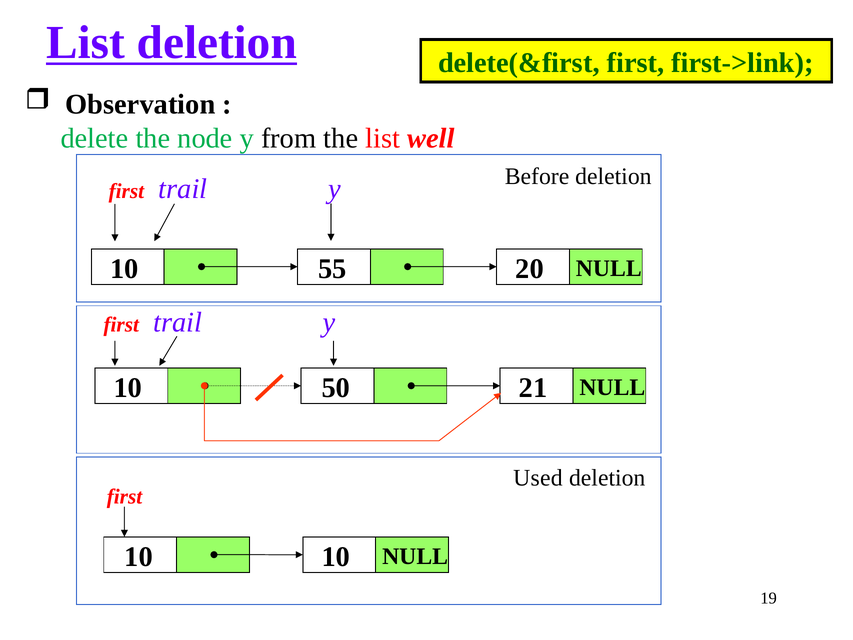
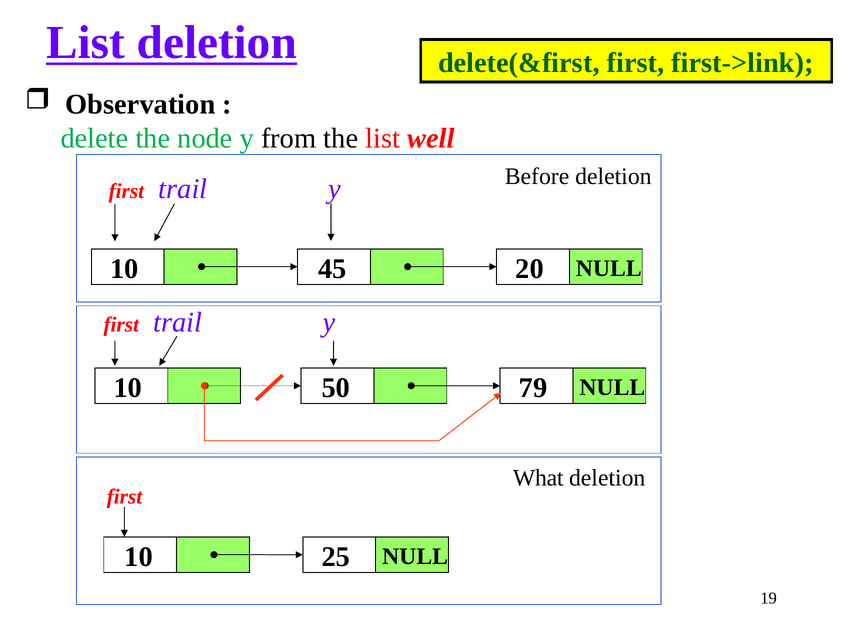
55: 55 -> 45
21: 21 -> 79
Used: Used -> What
10 10: 10 -> 25
